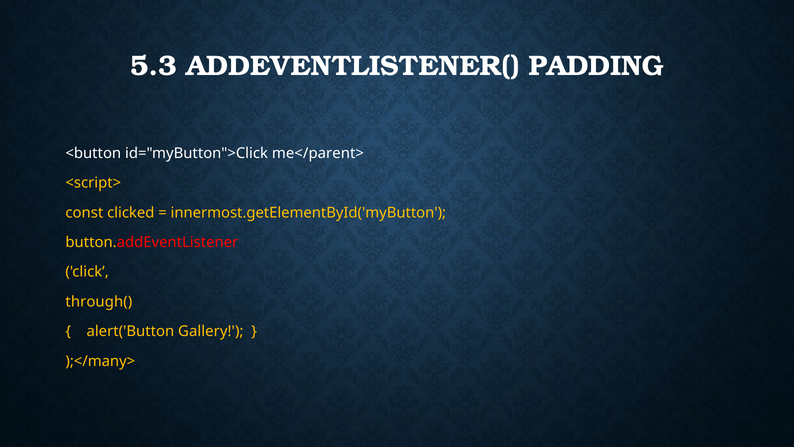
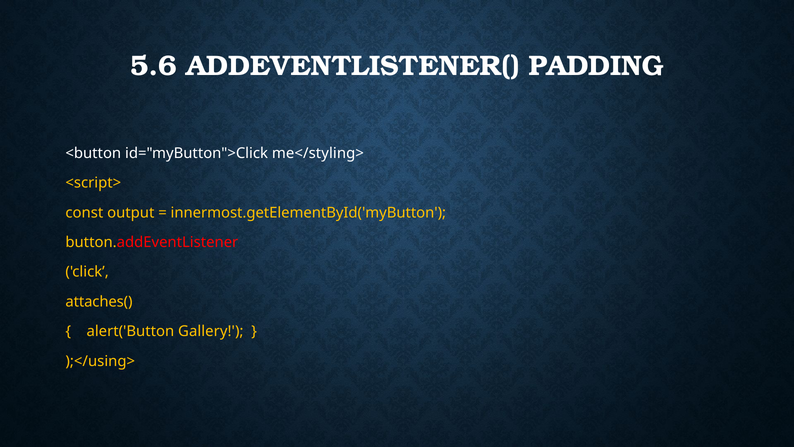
5.3: 5.3 -> 5.6
me</parent>: me</parent> -> me</styling>
clicked: clicked -> output
through(: through( -> attaches(
);</many>: );</many> -> );</using>
